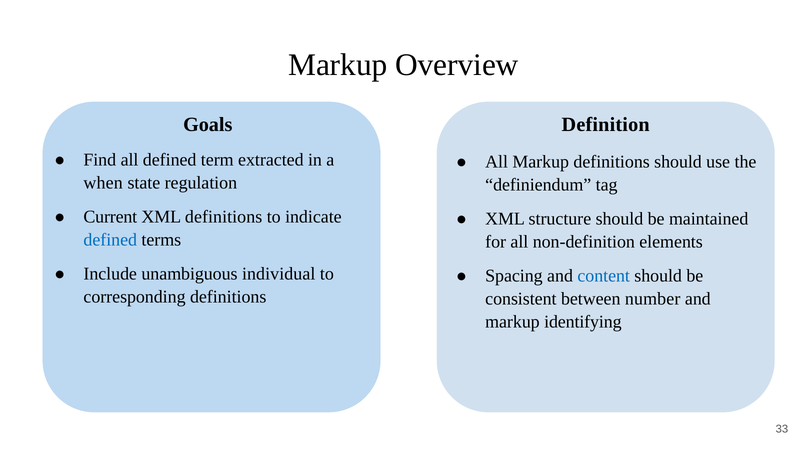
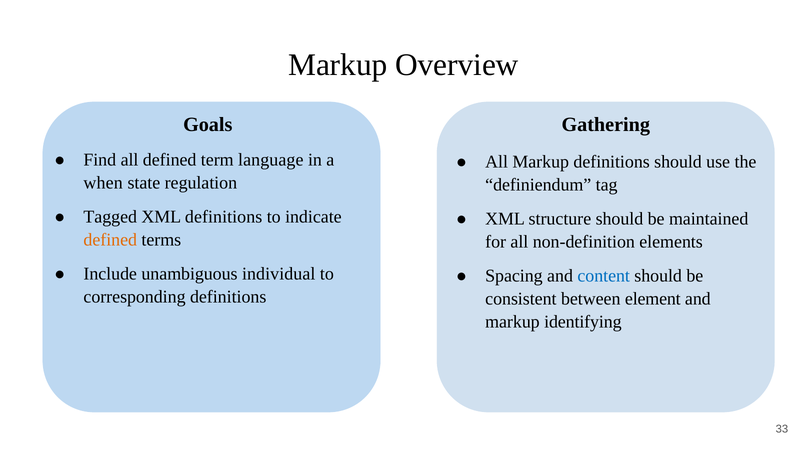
Definition: Definition -> Gathering
extracted: extracted -> language
Current: Current -> Tagged
defined at (110, 240) colour: blue -> orange
number: number -> element
